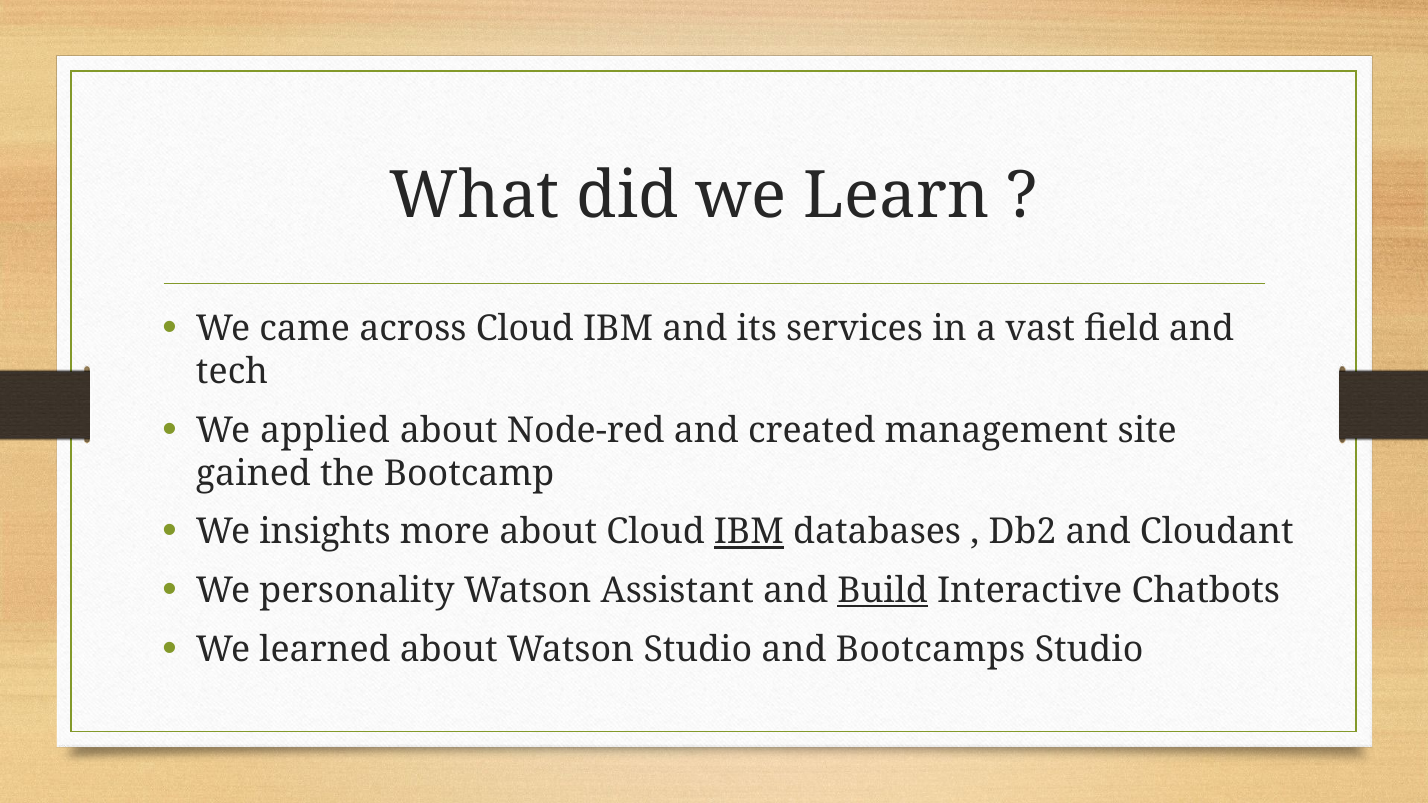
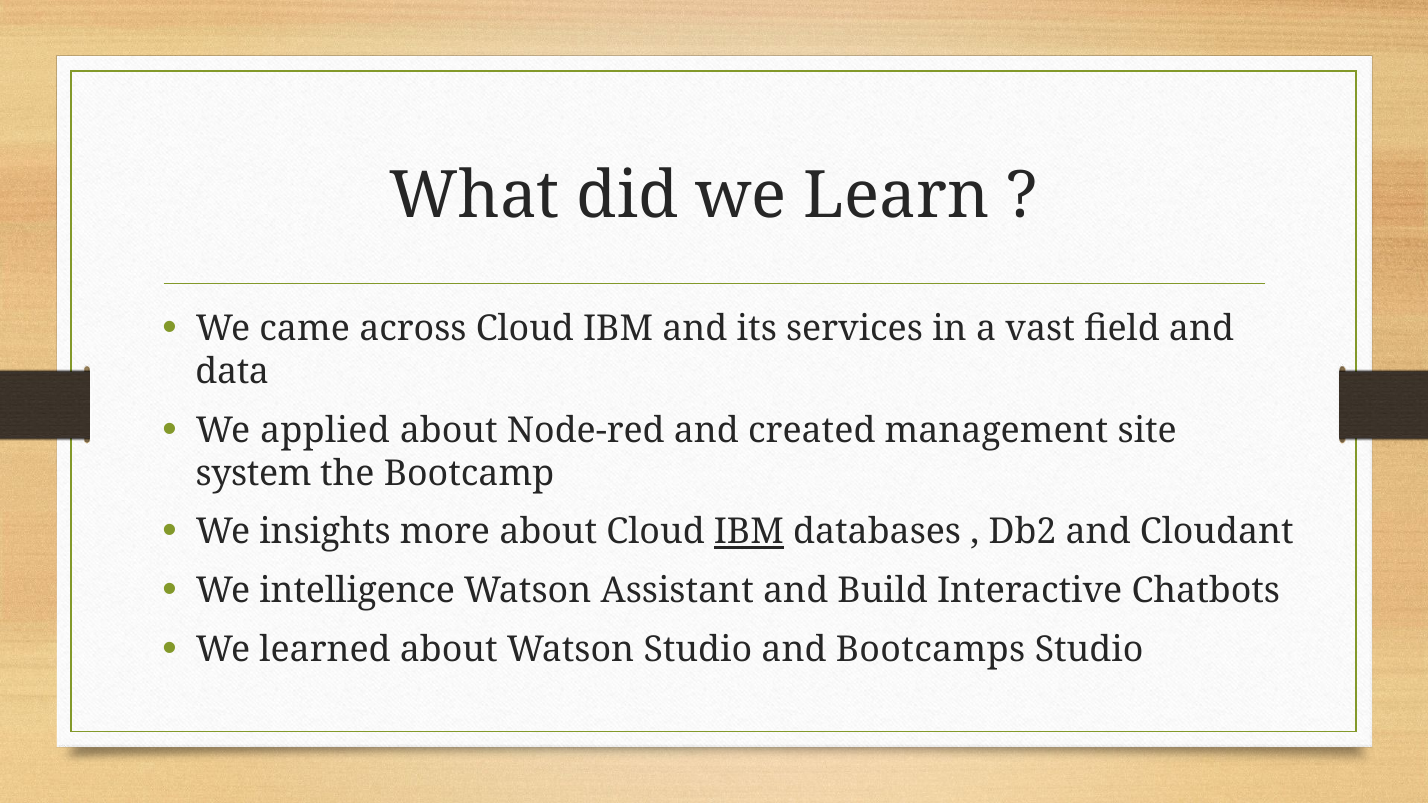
tech: tech -> data
gained: gained -> system
personality: personality -> intelligence
Build underline: present -> none
